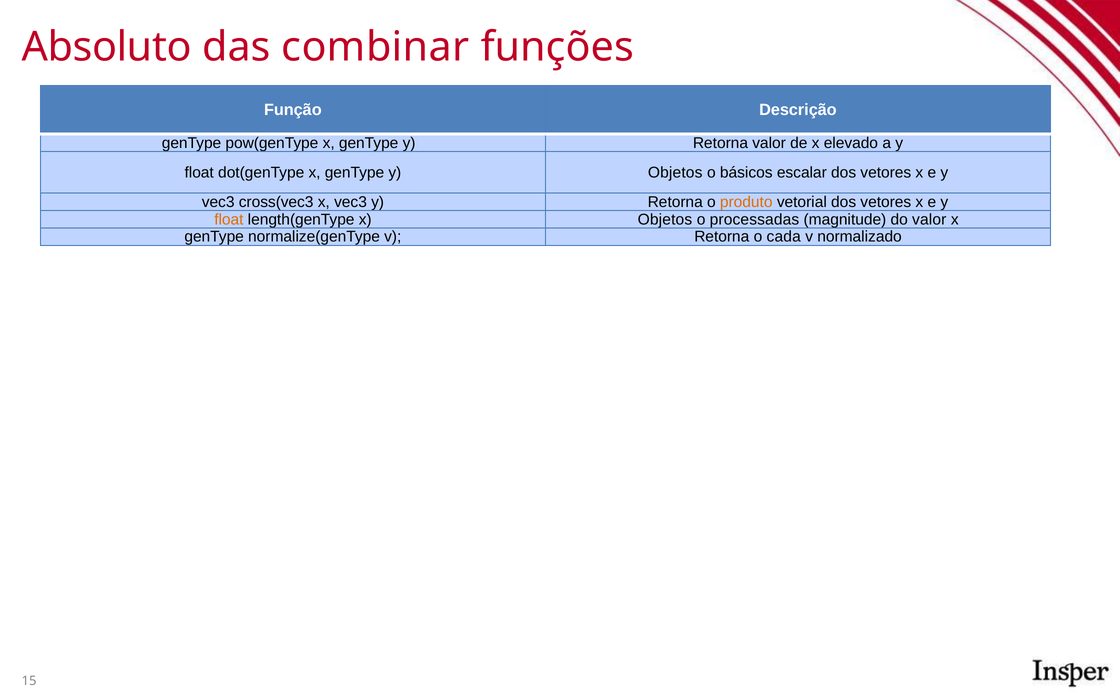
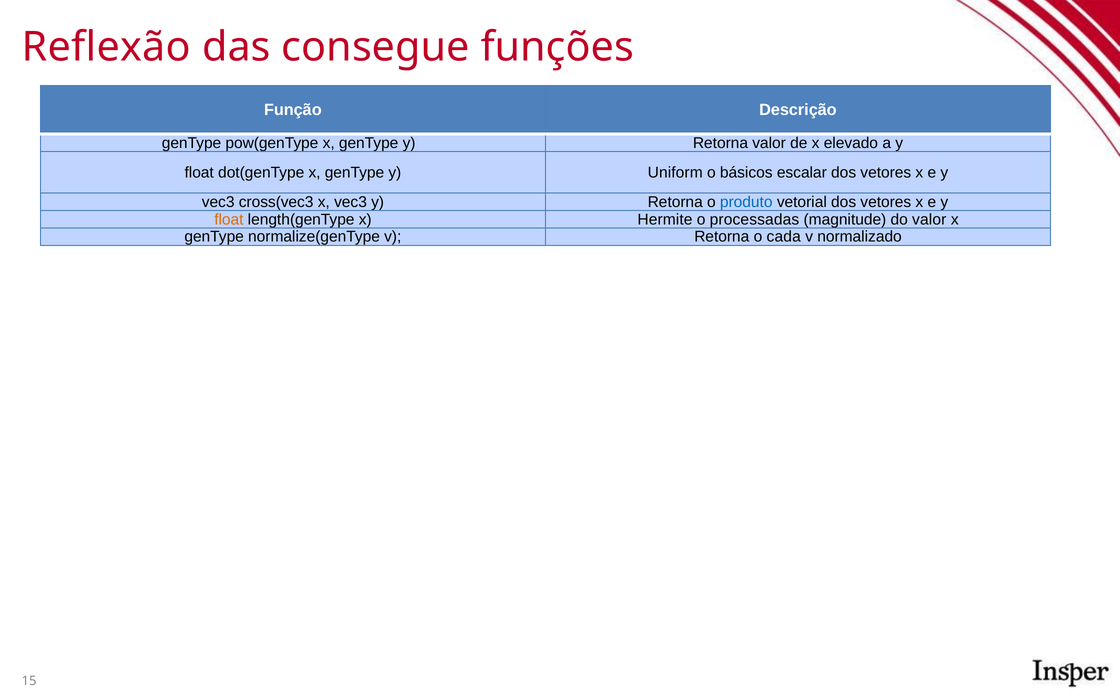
Absoluto: Absoluto -> Reflexão
combinar: combinar -> consegue
y Objetos: Objetos -> Uniform
produto colour: orange -> blue
x Objetos: Objetos -> Hermite
